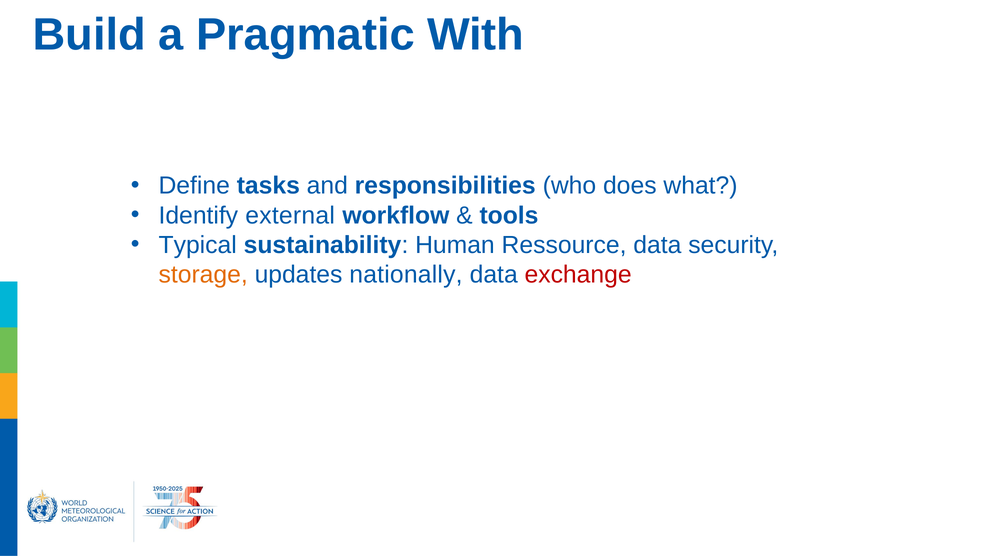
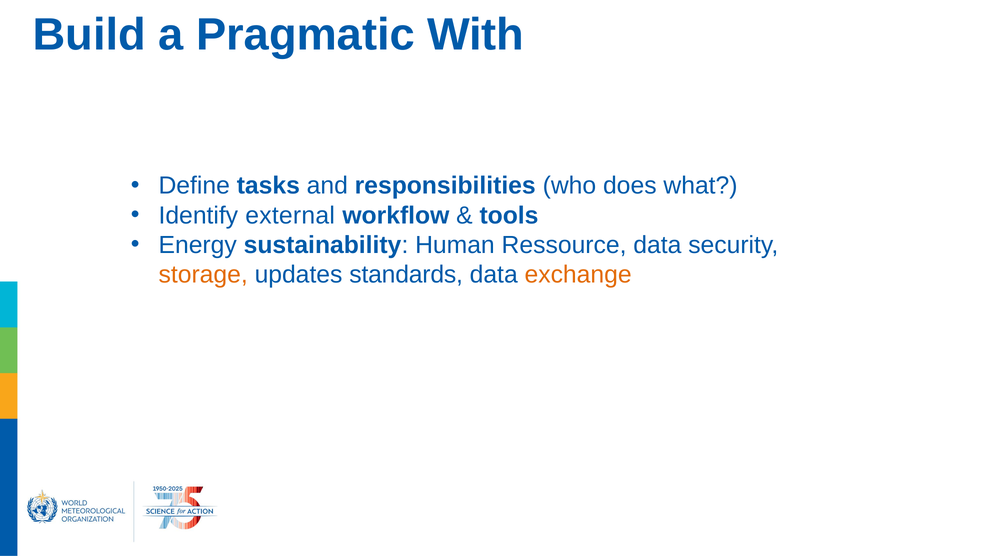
Typical: Typical -> Energy
nationally: nationally -> standards
exchange colour: red -> orange
